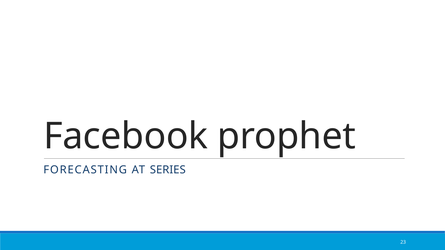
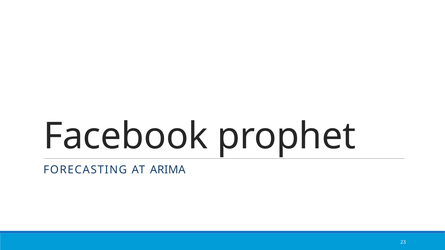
SERIES: SERIES -> ARIMA
